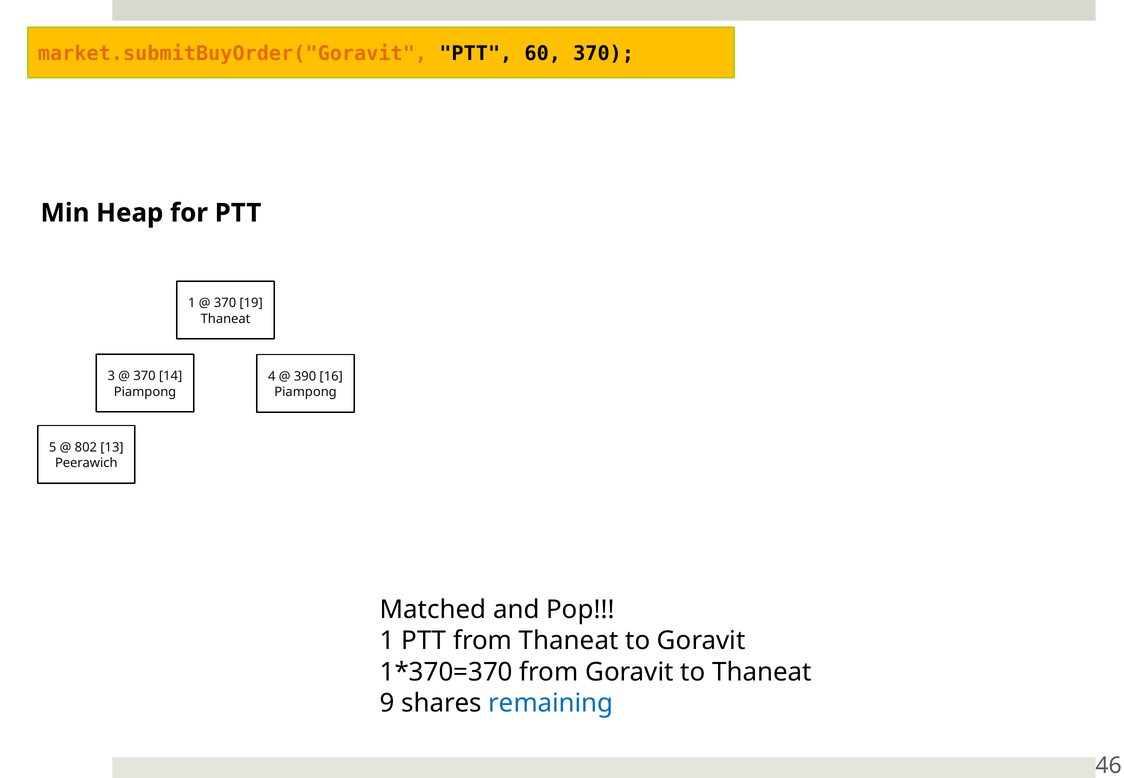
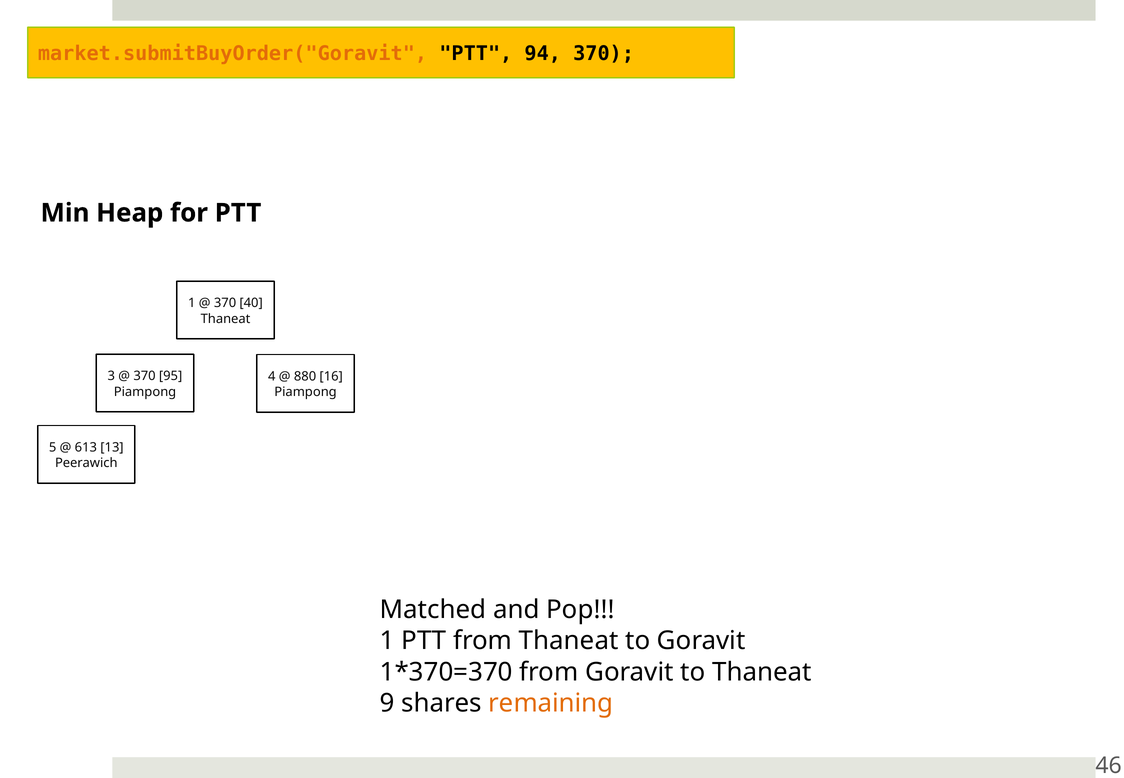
60: 60 -> 94
19: 19 -> 40
14: 14 -> 95
390: 390 -> 880
802: 802 -> 613
remaining colour: blue -> orange
